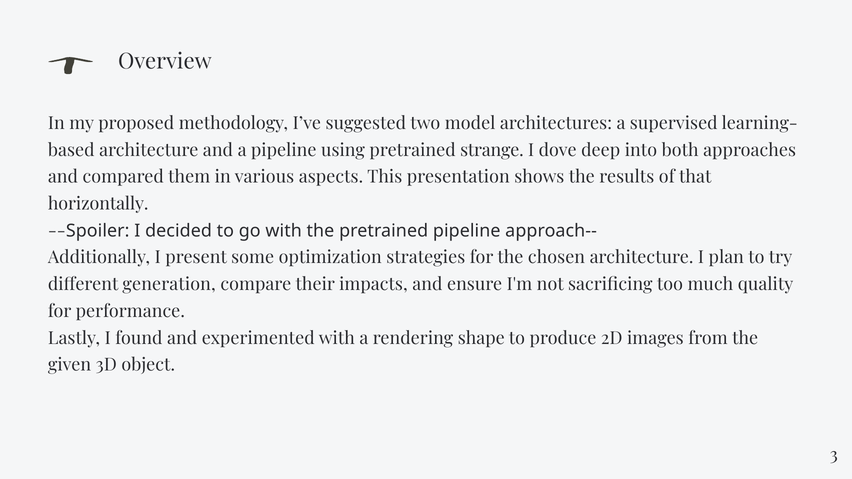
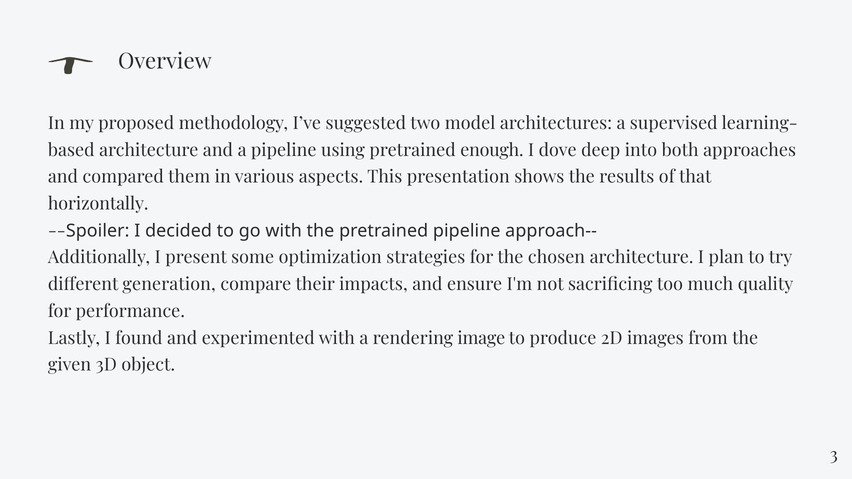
strange: strange -> enough
shape: shape -> image
